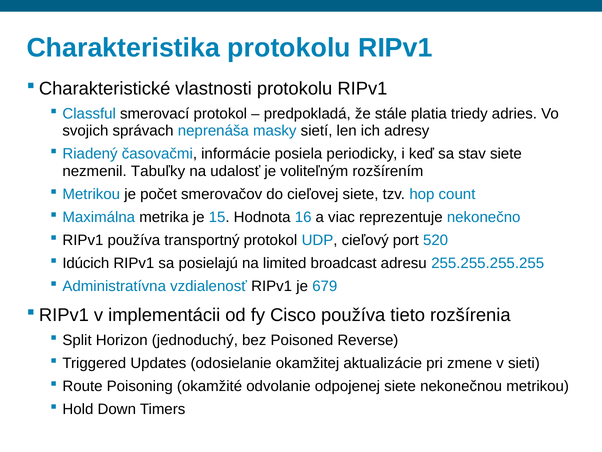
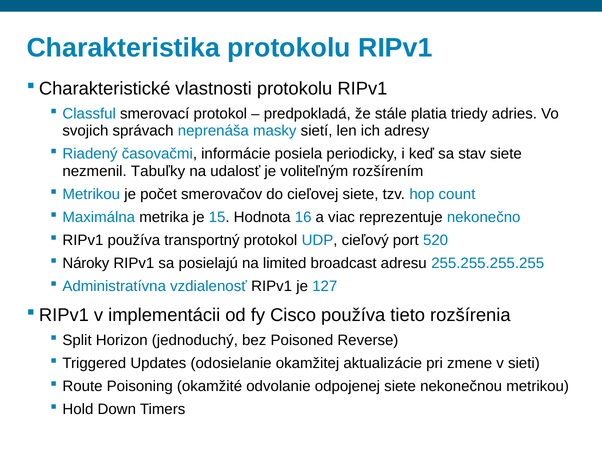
Idúcich: Idúcich -> Nároky
679: 679 -> 127
